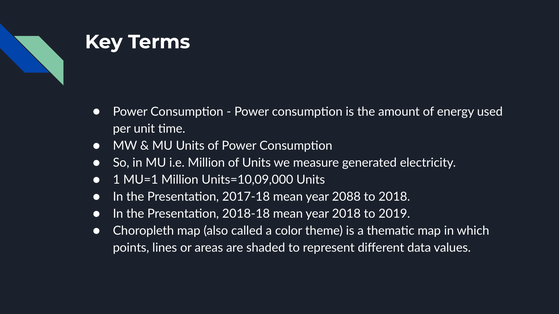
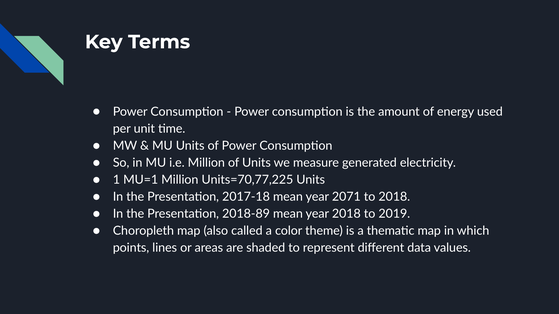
Units=10,09,000: Units=10,09,000 -> Units=70,77,225
2088: 2088 -> 2071
2018-18: 2018-18 -> 2018-89
